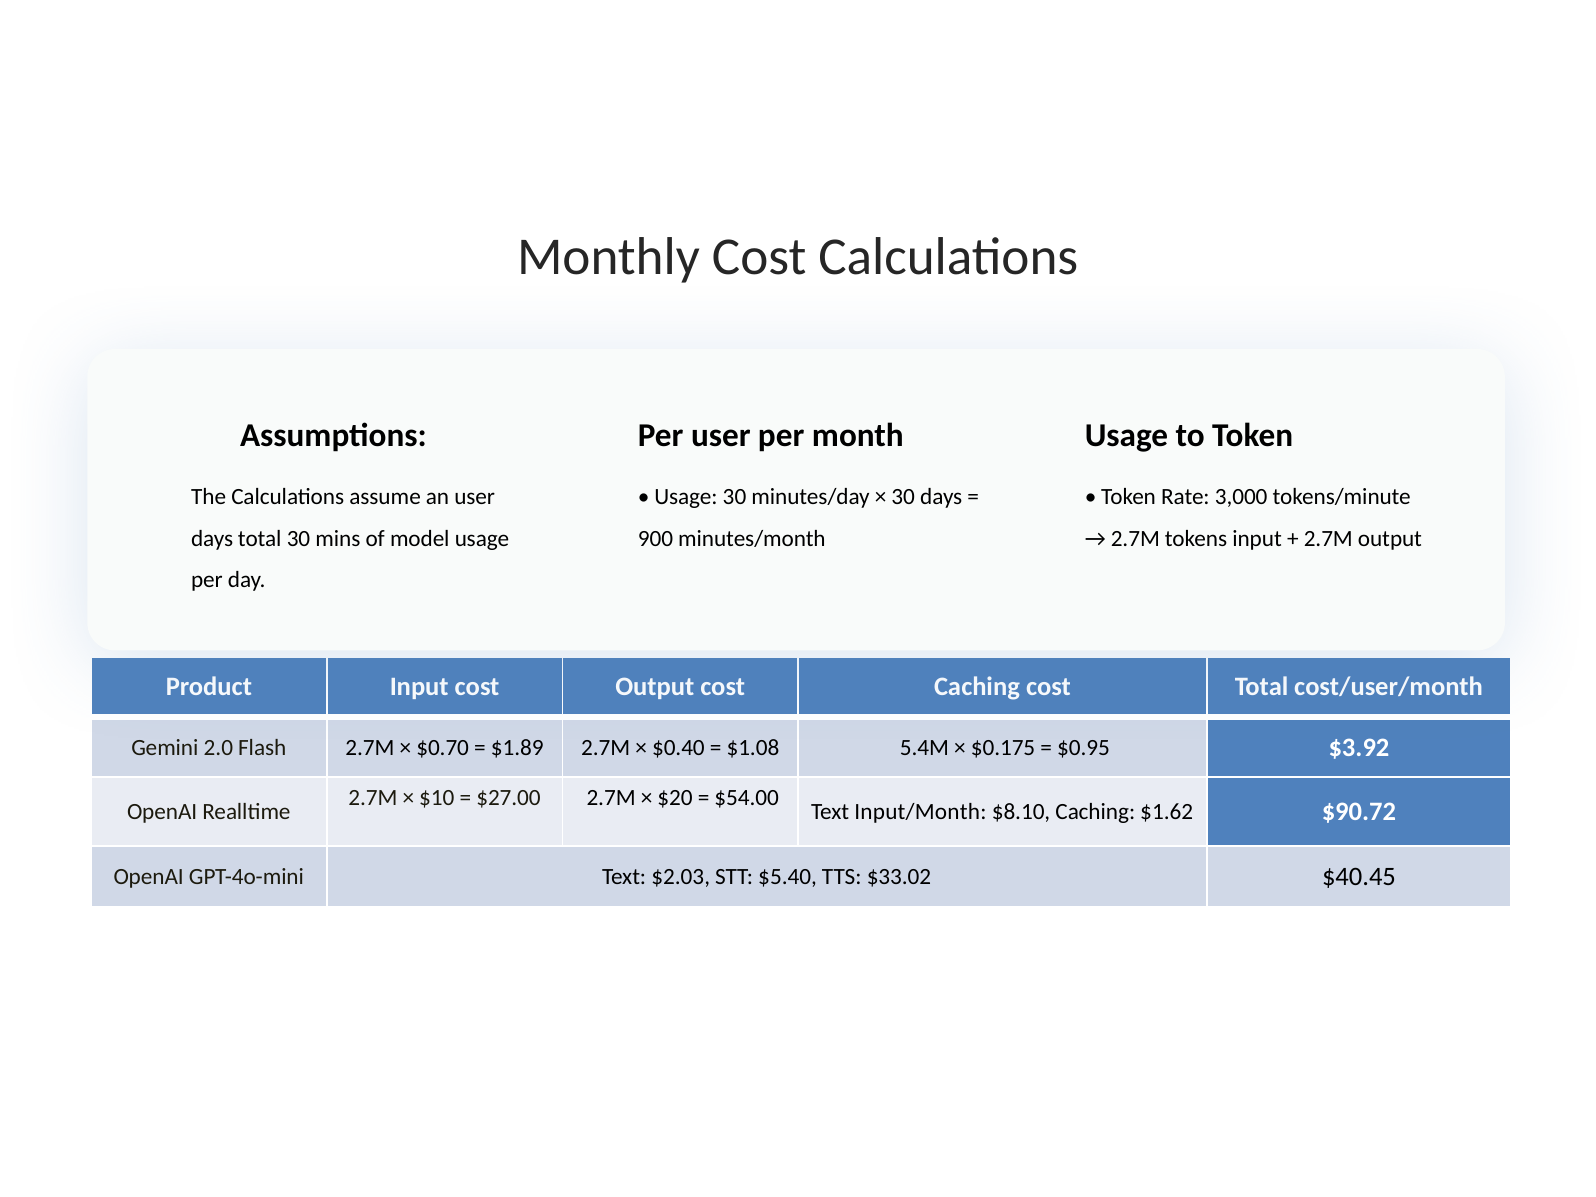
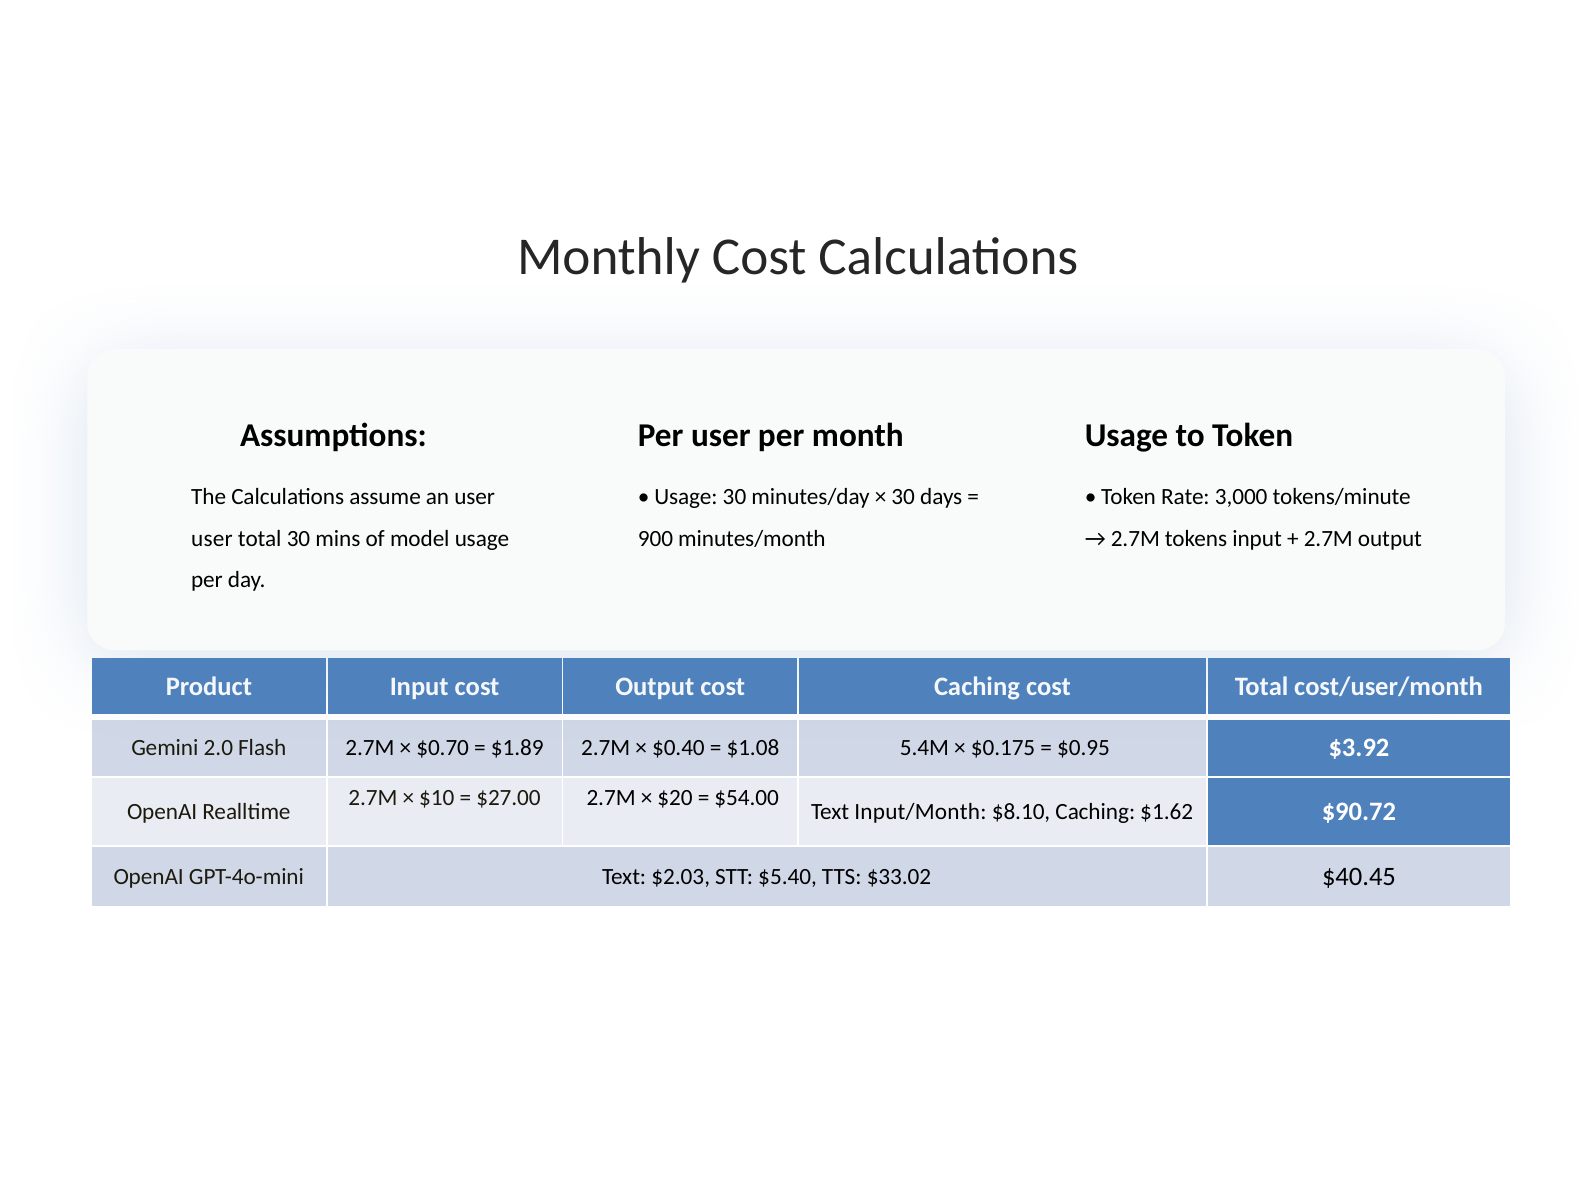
days at (212, 538): days -> user
